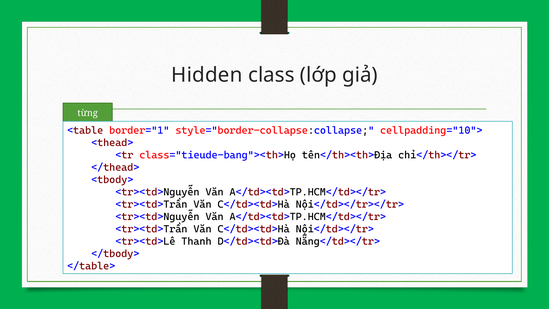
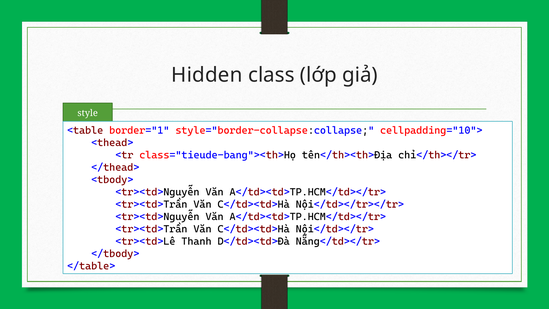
từng: từng -> style
